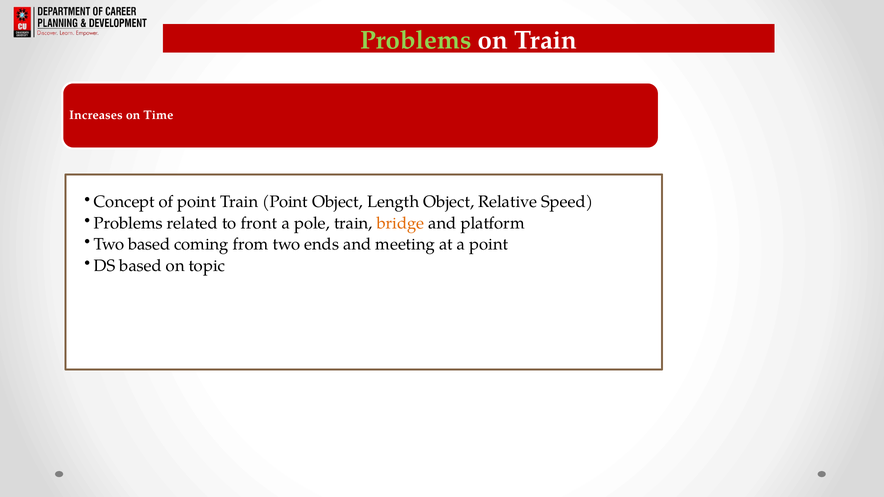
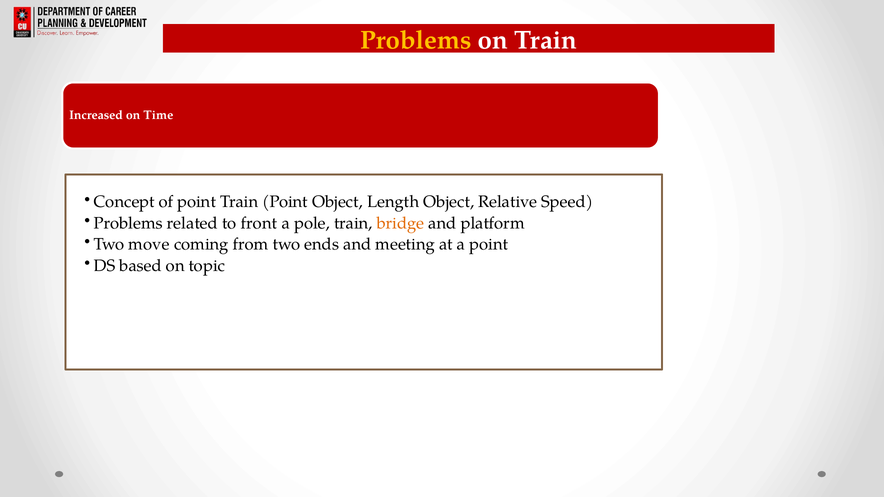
Problems at (416, 40) colour: light green -> yellow
Increases: Increases -> Increased
Two based: based -> move
